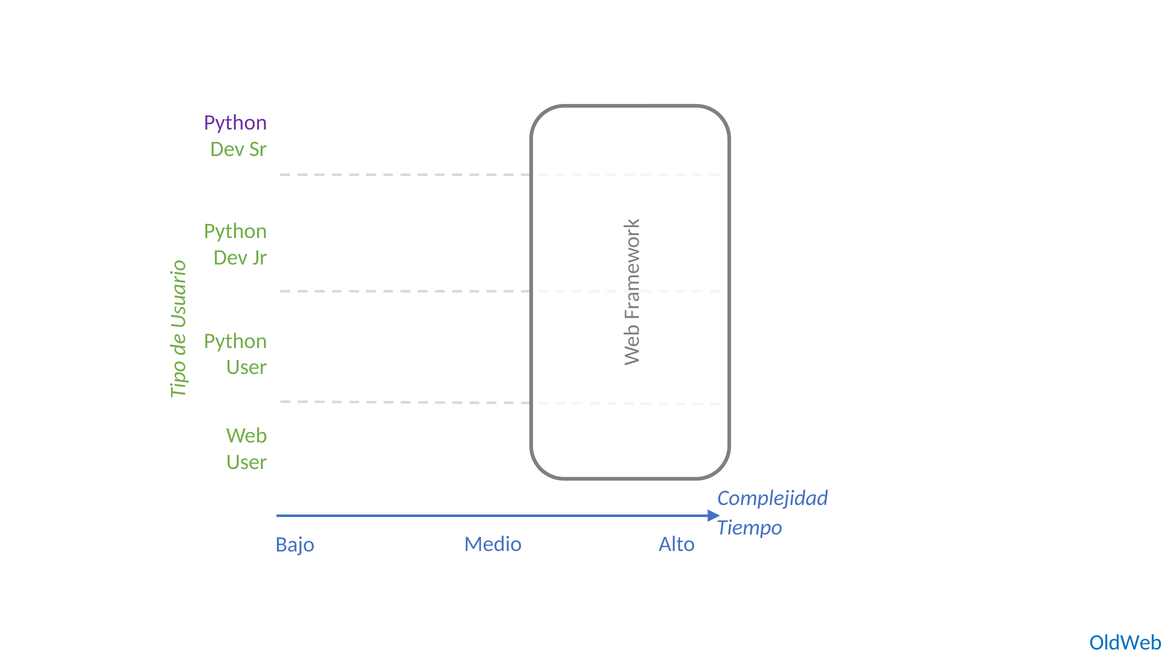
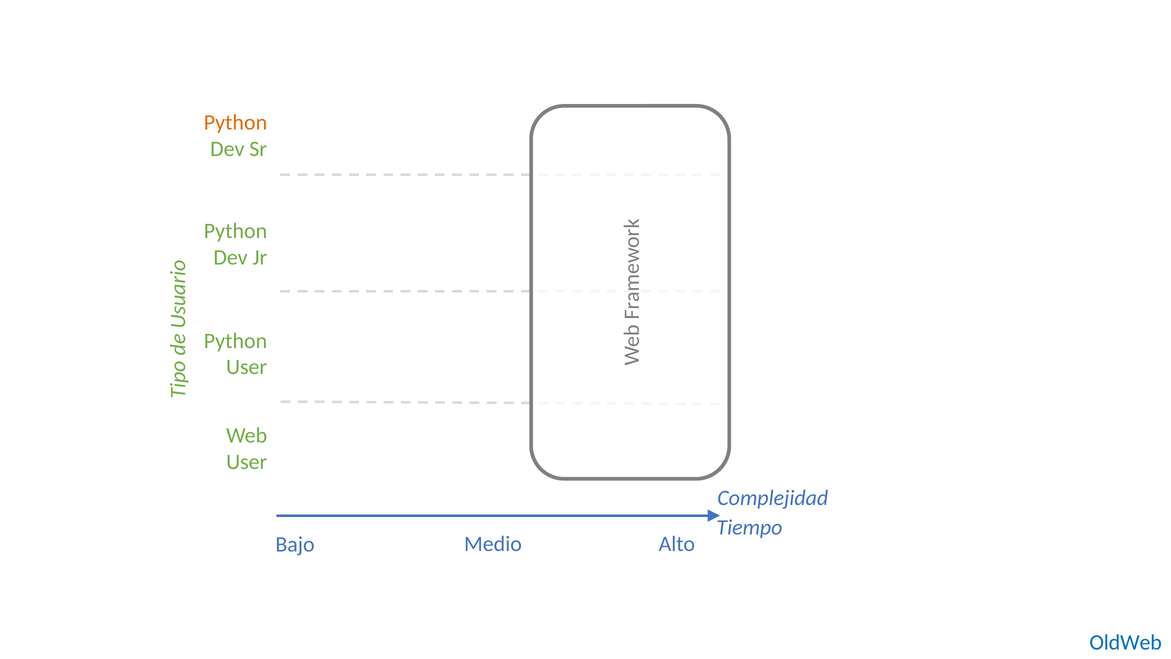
Python at (235, 123) colour: purple -> orange
